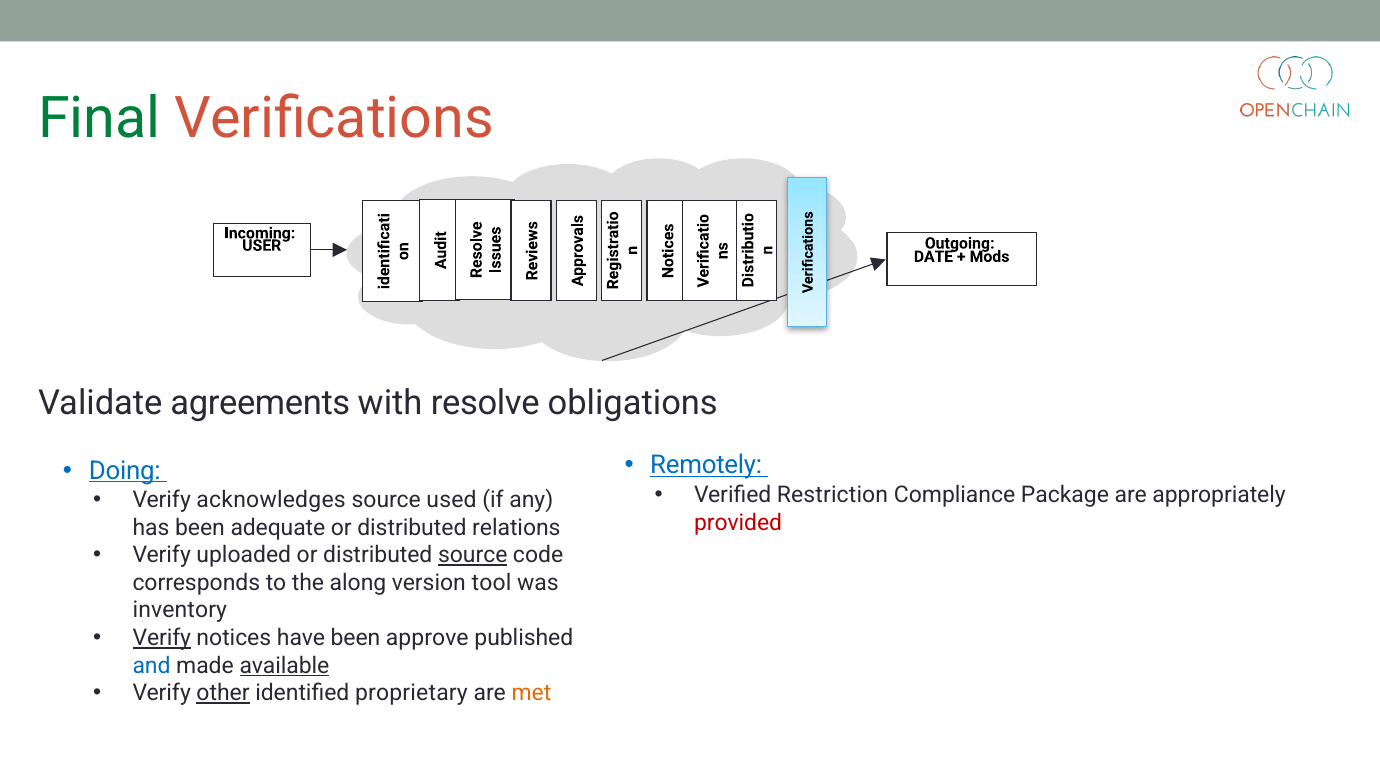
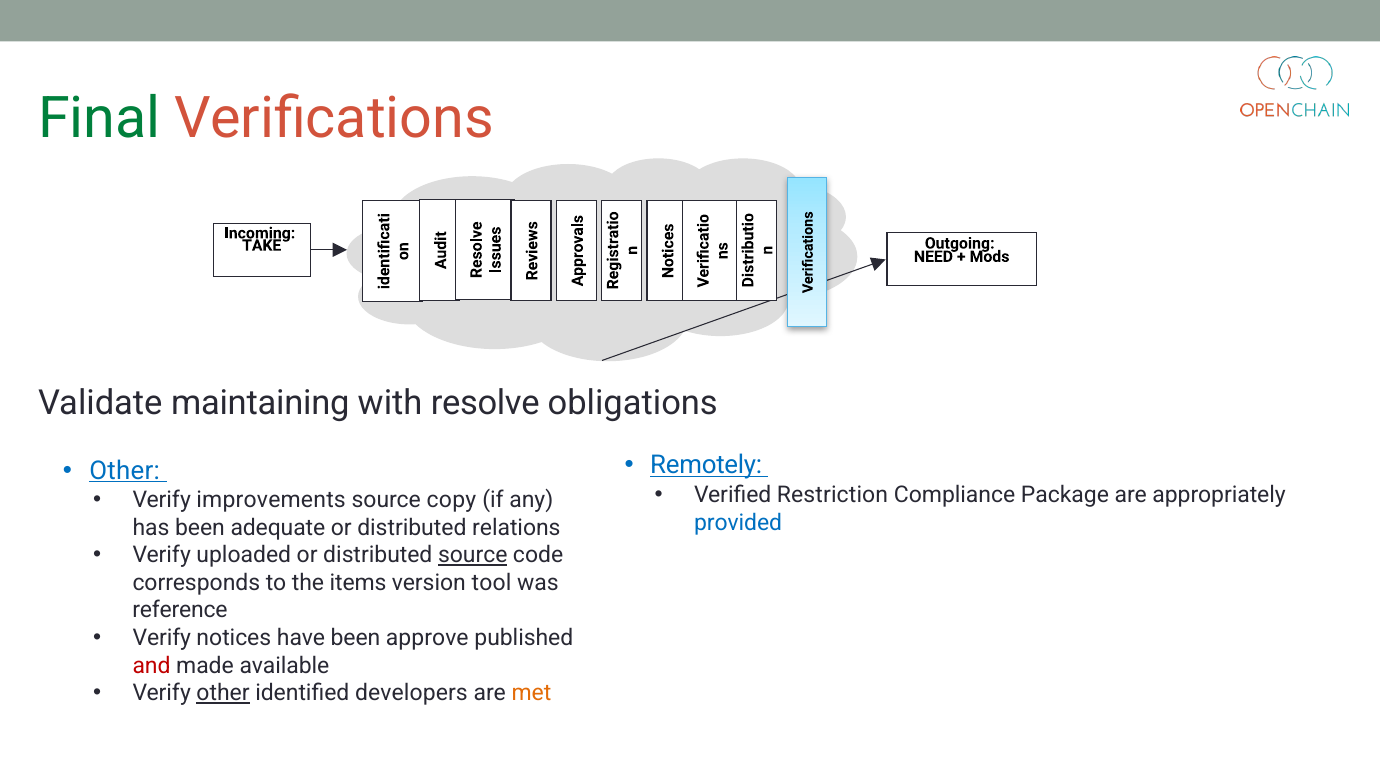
USER: USER -> TAKE
DATE: DATE -> NEED
agreements: agreements -> maintaining
Doing at (125, 471): Doing -> Other
acknowledges: acknowledges -> improvements
used: used -> copy
provided colour: red -> blue
along: along -> items
inventory: inventory -> reference
Verify at (162, 638) underline: present -> none
and colour: blue -> red
available underline: present -> none
proprietary: proprietary -> developers
